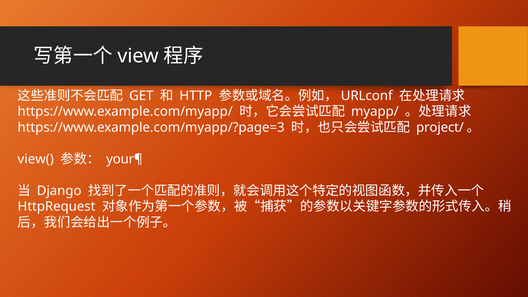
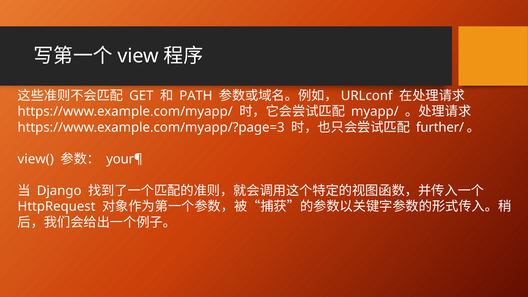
HTTP: HTTP -> PATH
project/: project/ -> further/
